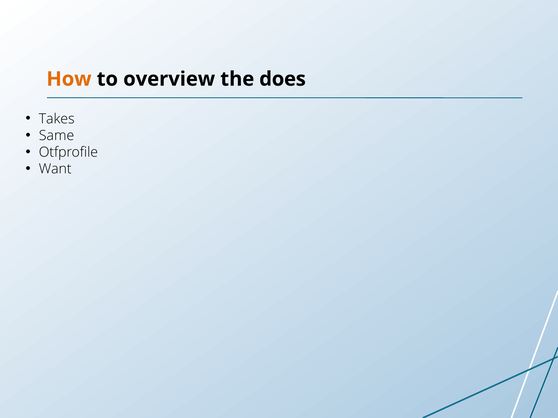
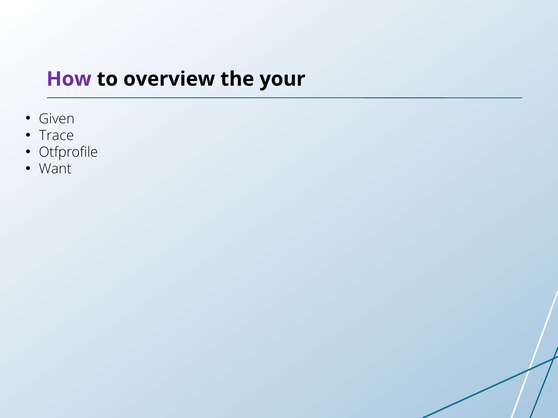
How colour: orange -> purple
does: does -> your
Takes: Takes -> Given
Same: Same -> Trace
